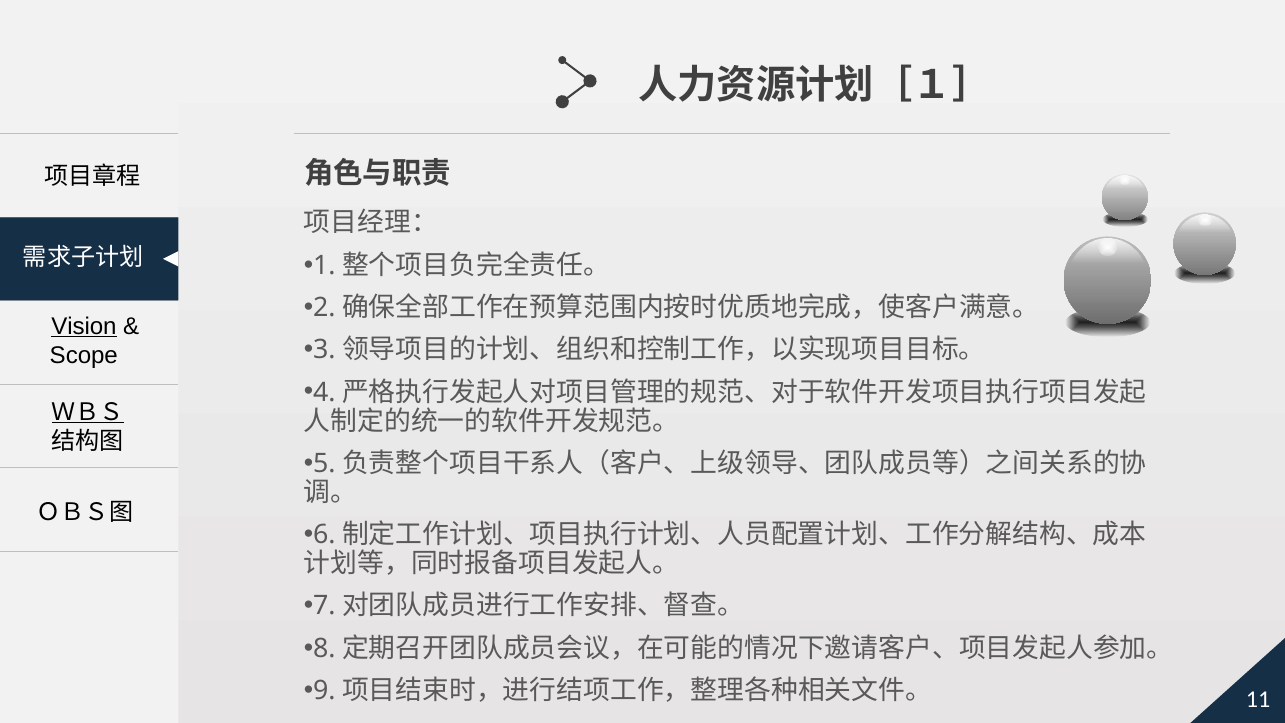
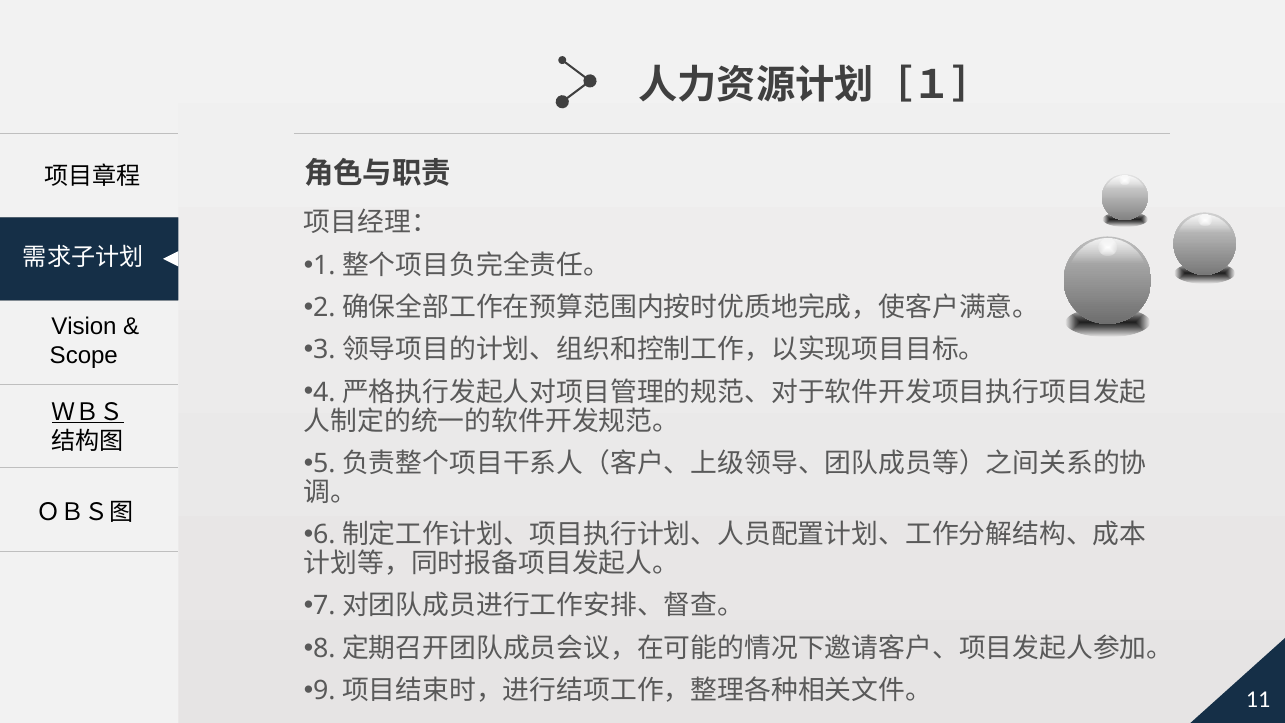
Vision underline: present -> none
